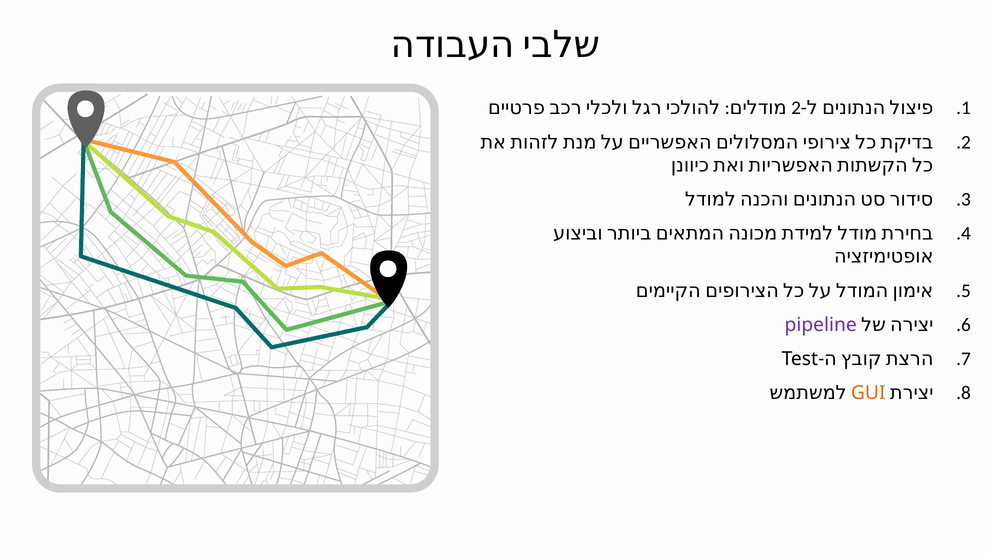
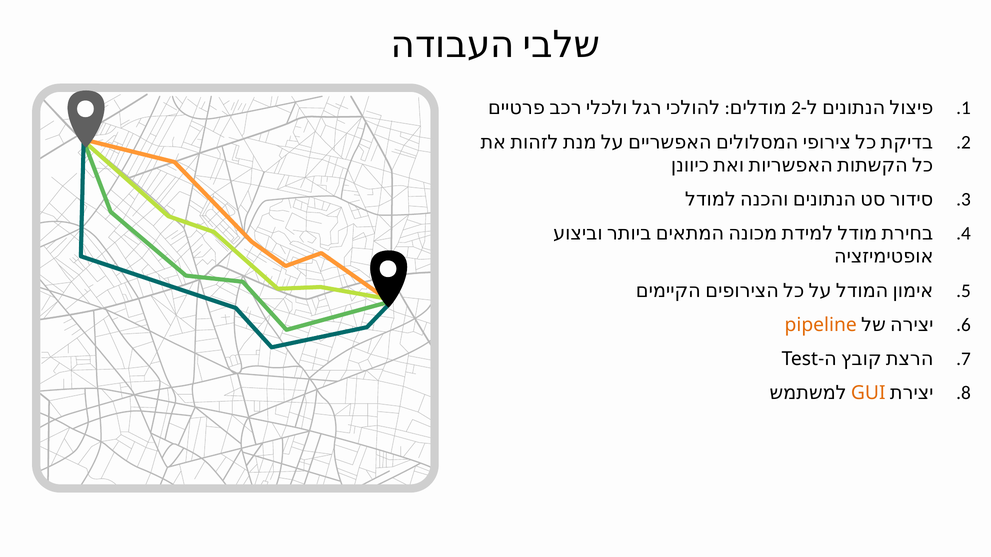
pipeline colour: purple -> orange
